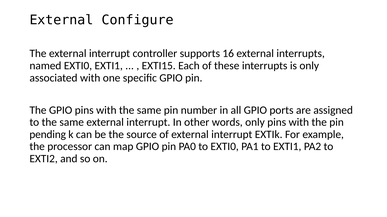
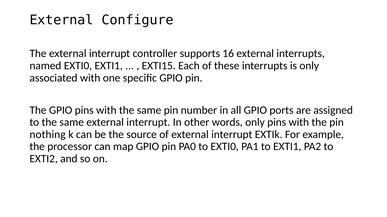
pending: pending -> nothing
